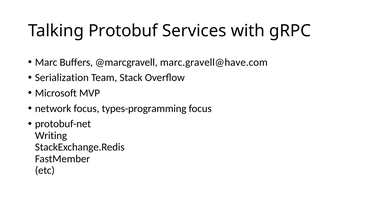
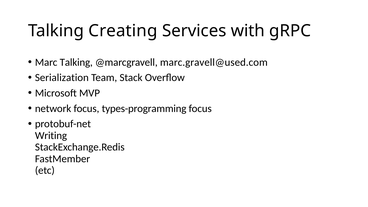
Protobuf: Protobuf -> Creating
Marc Buffers: Buffers -> Talking
marc.gravell@have.com: marc.gravell@have.com -> marc.gravell@used.com
